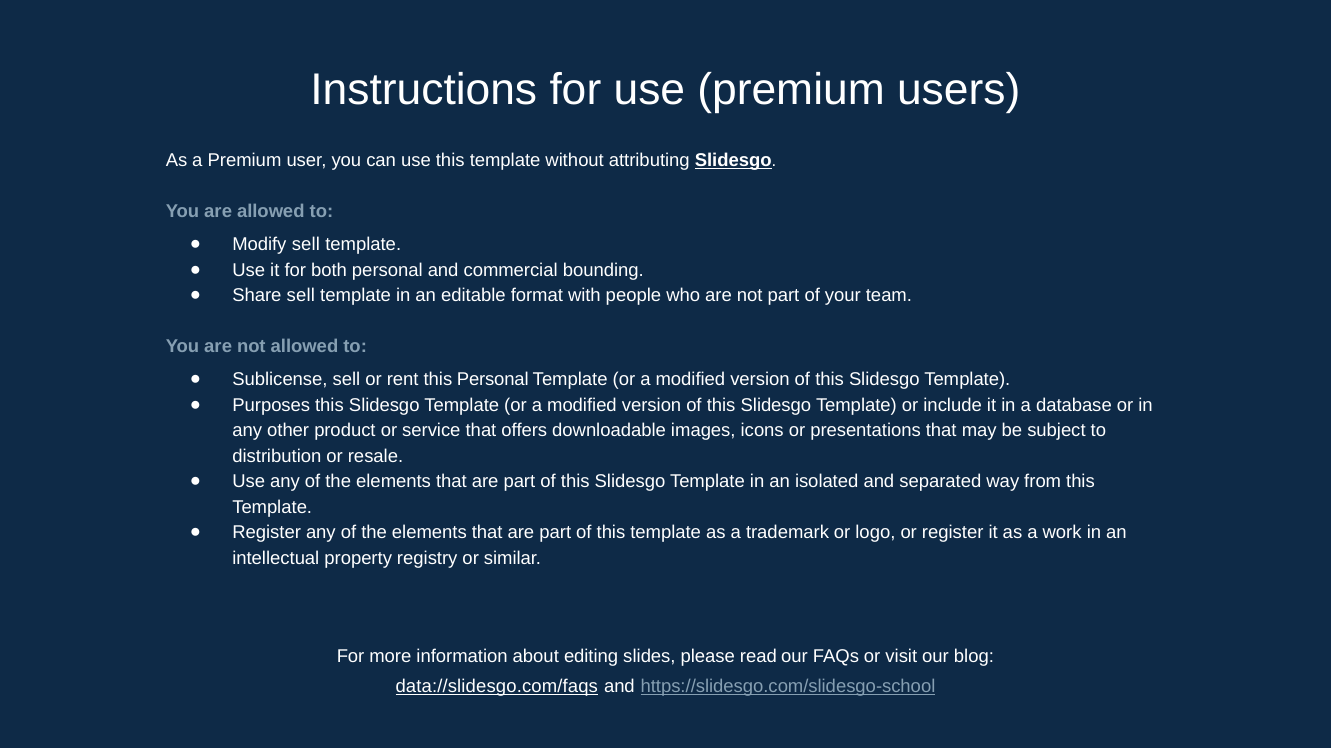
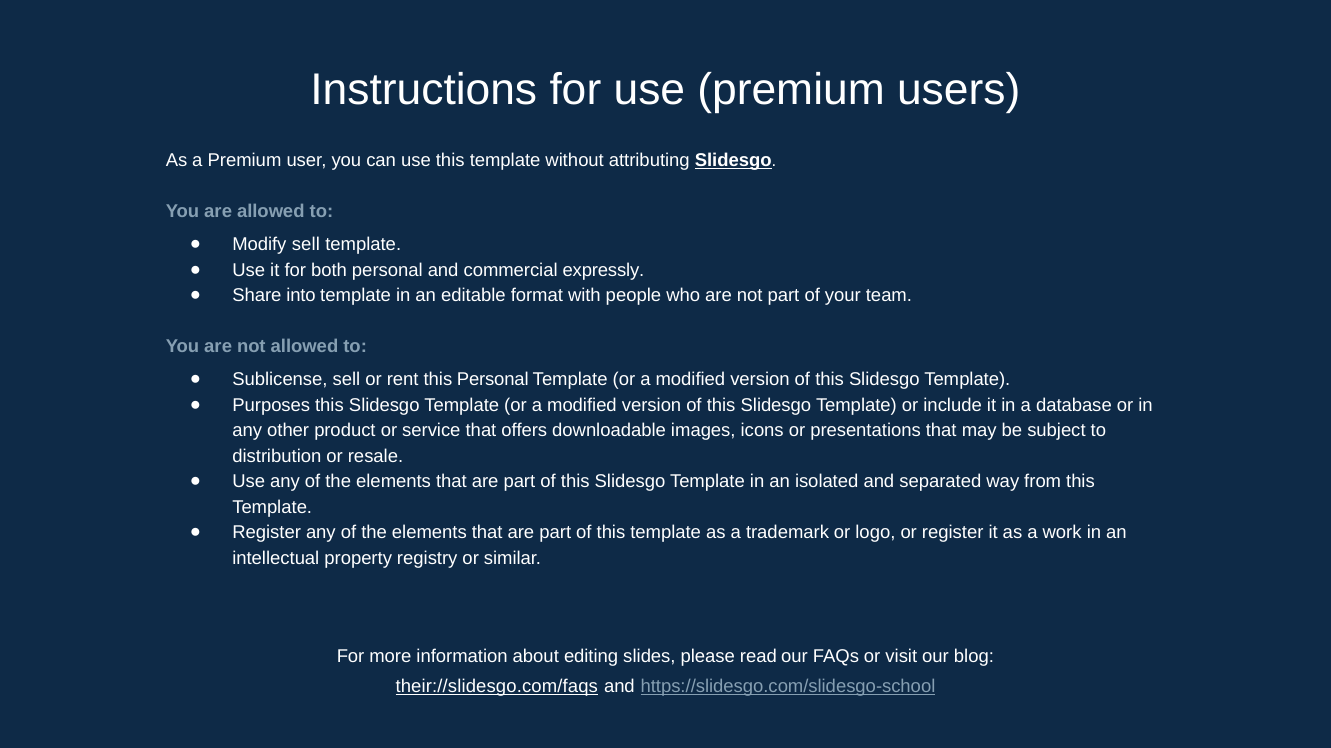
bounding: bounding -> expressly
Share sell: sell -> into
data://slidesgo.com/faqs: data://slidesgo.com/faqs -> their://slidesgo.com/faqs
